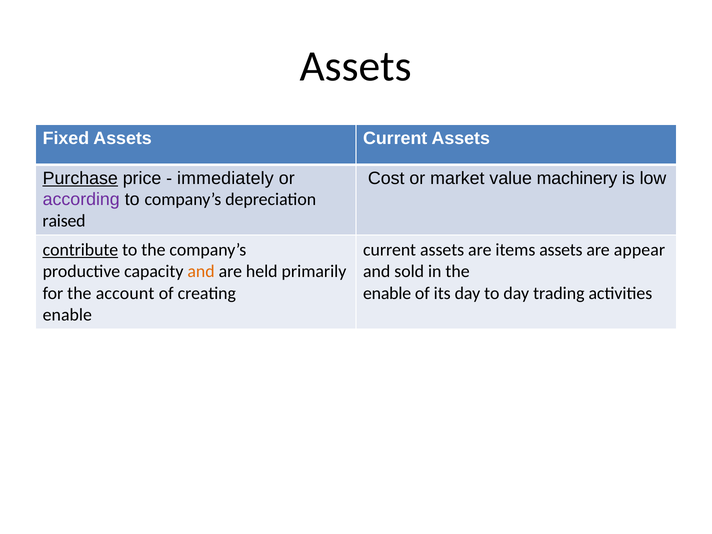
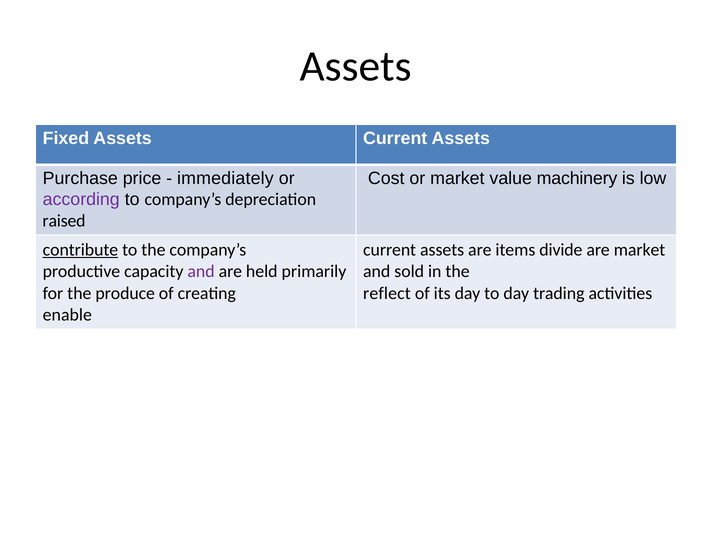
Purchase underline: present -> none
items assets: assets -> divide
are appear: appear -> market
and at (201, 271) colour: orange -> purple
account: account -> produce
enable at (387, 293): enable -> reflect
